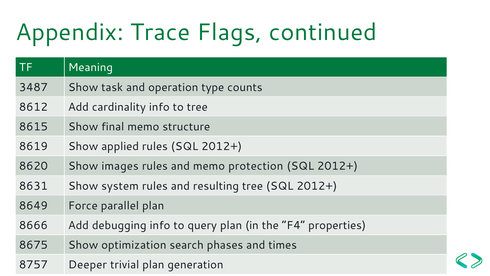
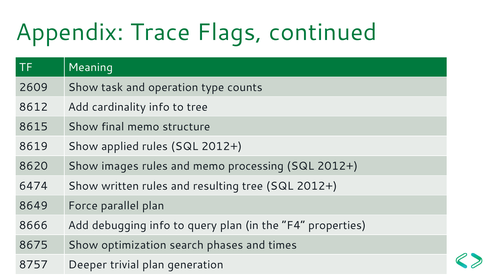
3487: 3487 -> 2609
protection: protection -> processing
8631: 8631 -> 6474
system: system -> written
